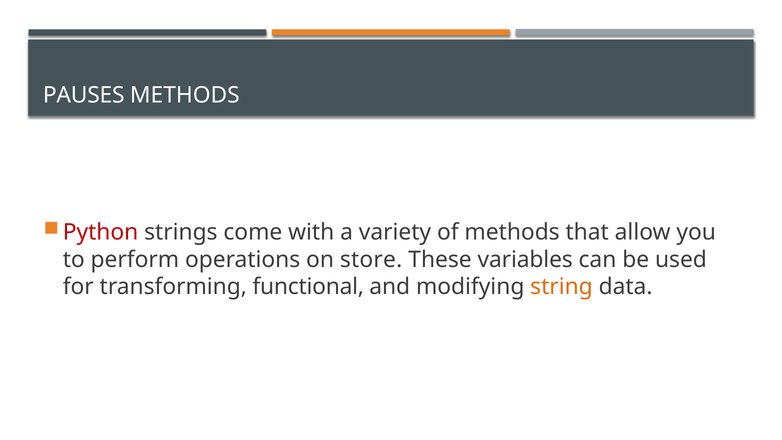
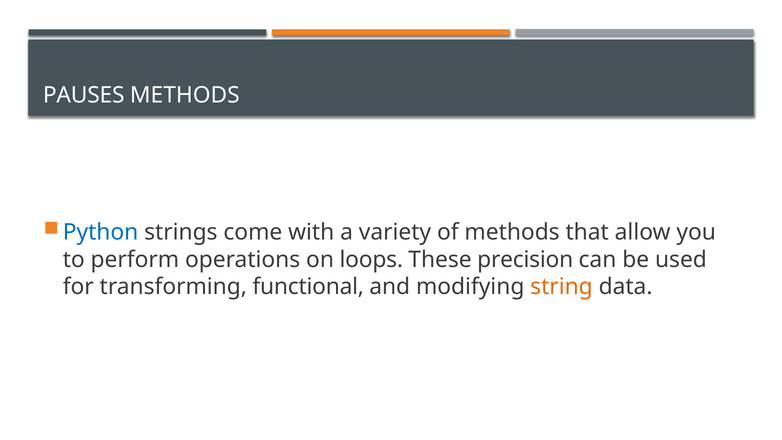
Python colour: red -> blue
store: store -> loops
variables: variables -> precision
